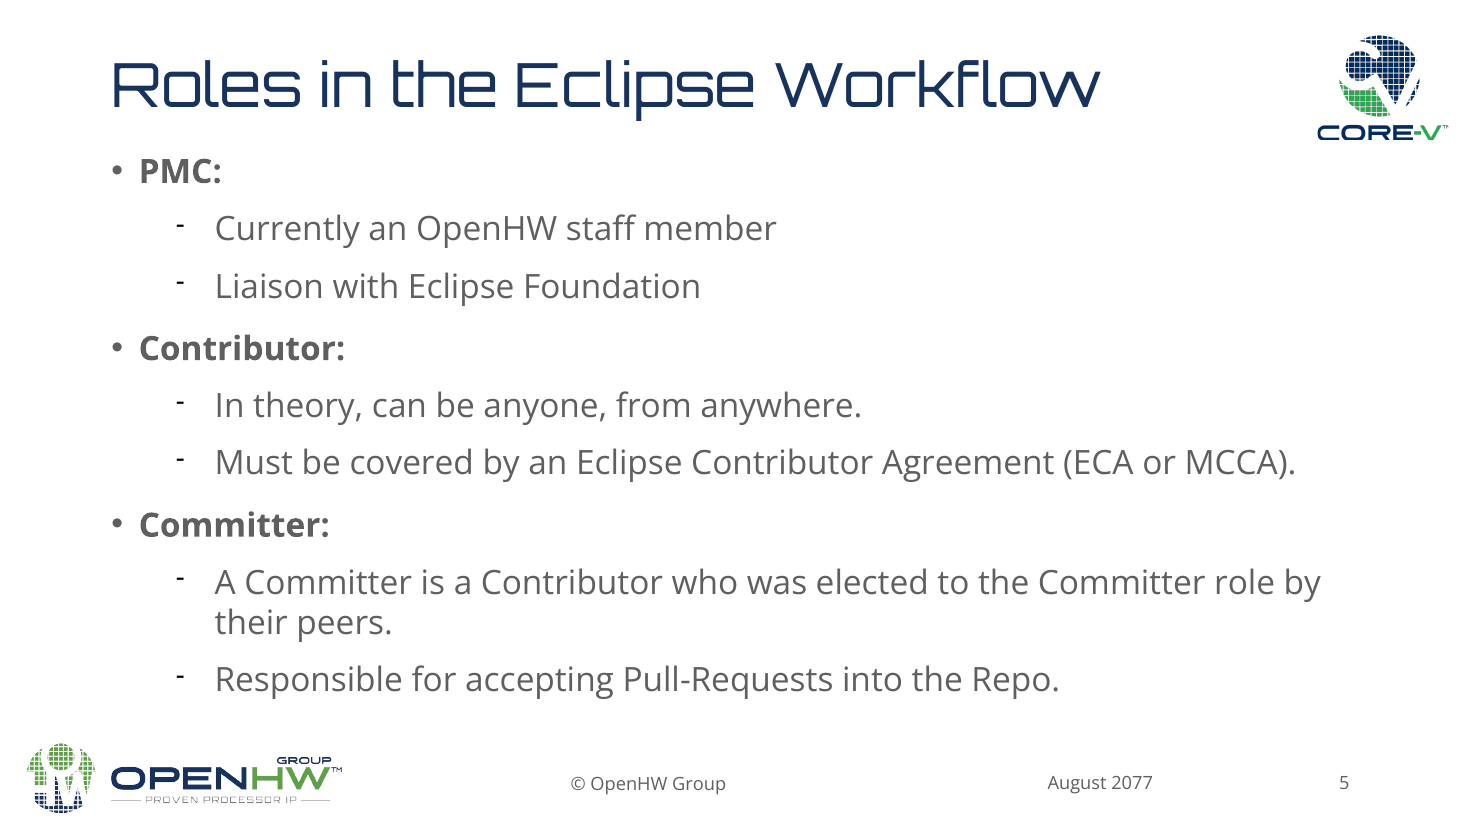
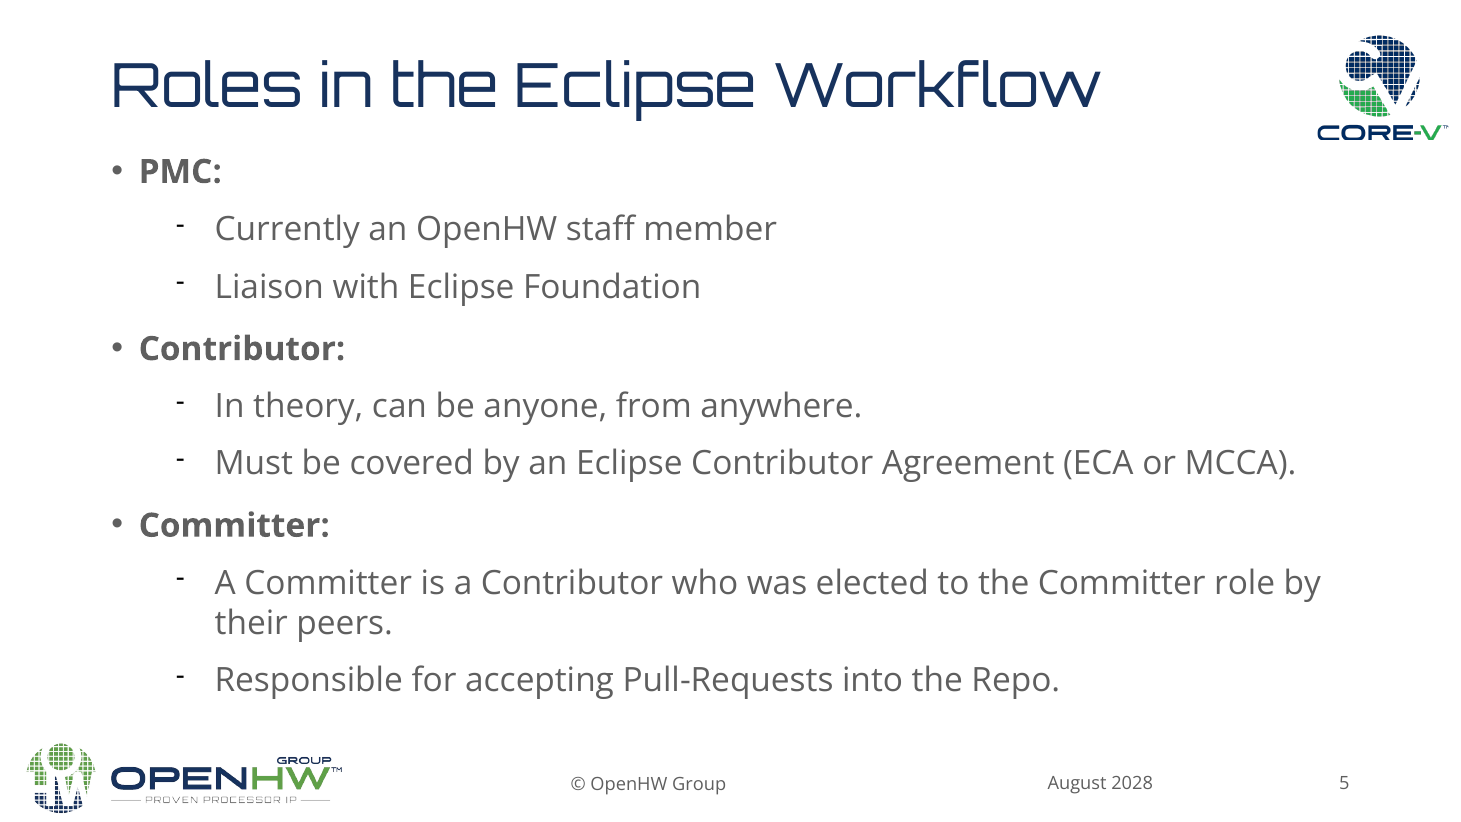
2077: 2077 -> 2028
